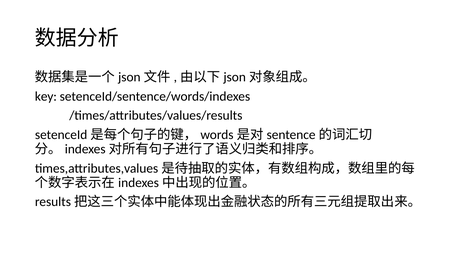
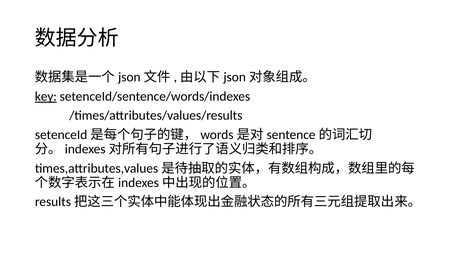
key underline: none -> present
